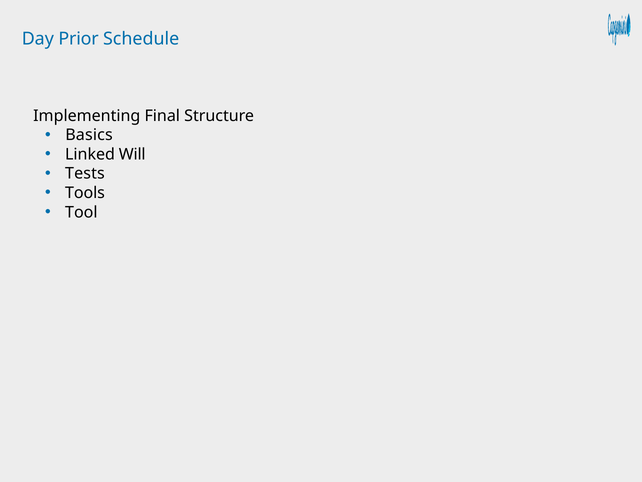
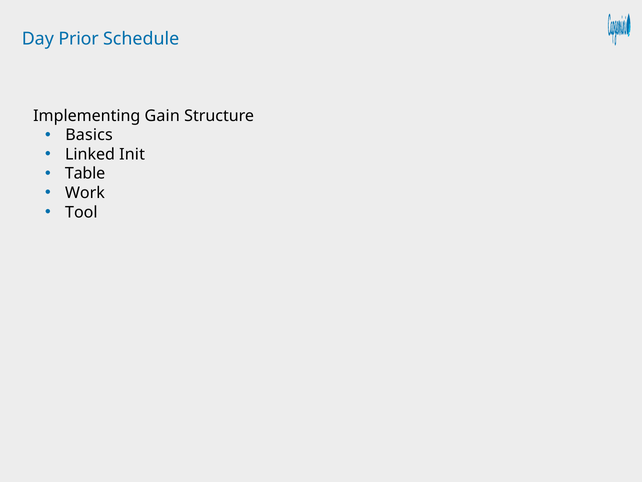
Final: Final -> Gain
Will: Will -> Init
Tests: Tests -> Table
Tools: Tools -> Work
